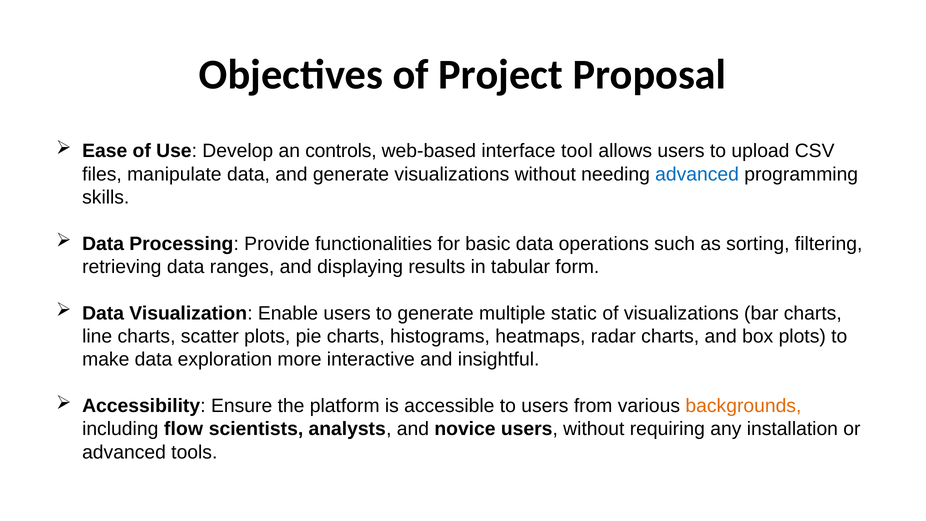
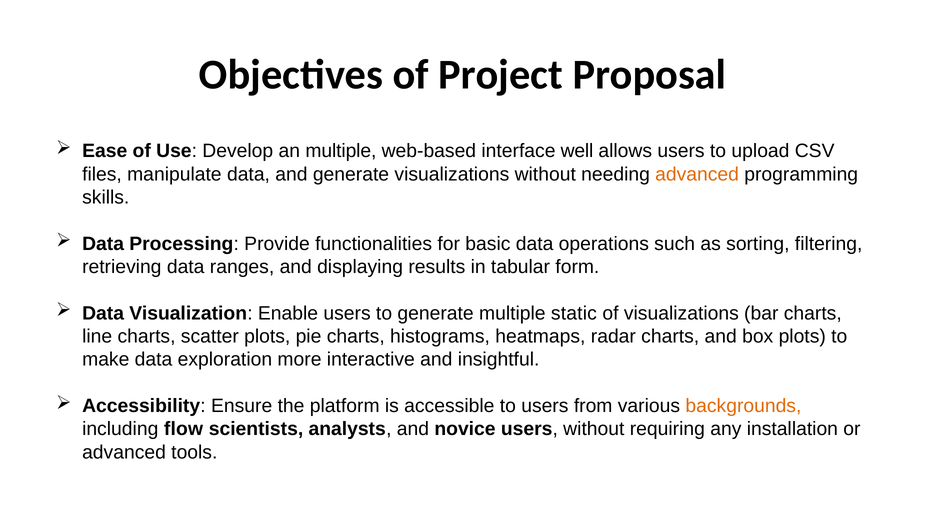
an controls: controls -> multiple
tool: tool -> well
advanced at (697, 174) colour: blue -> orange
